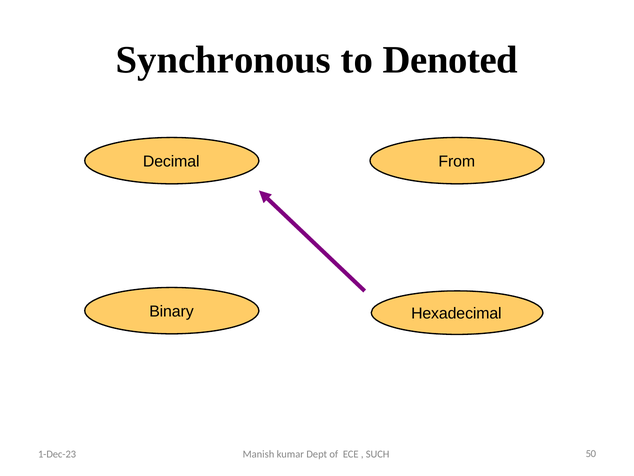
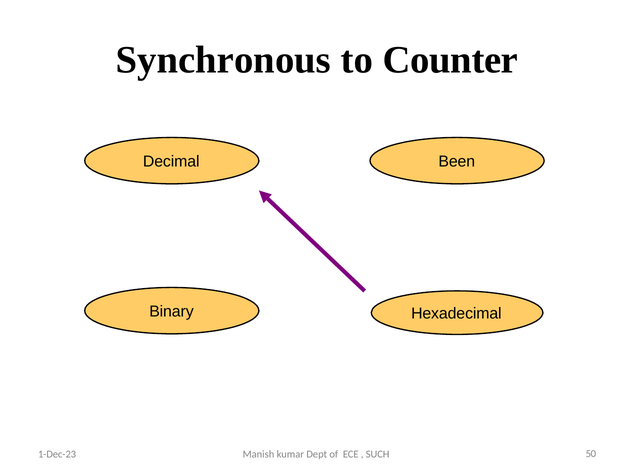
Denoted: Denoted -> Counter
From: From -> Been
